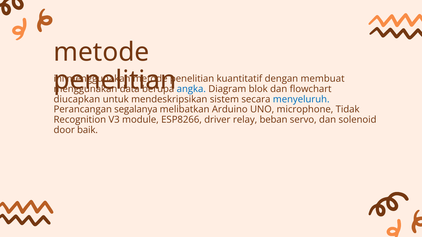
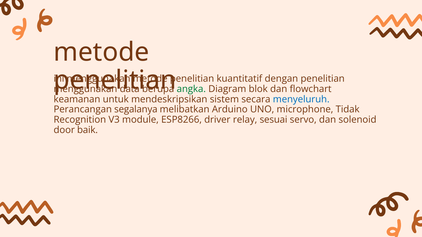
dengan membuat: membuat -> penelitian
angka colour: blue -> green
diucapkan: diucapkan -> keamanan
beban: beban -> sesuai
